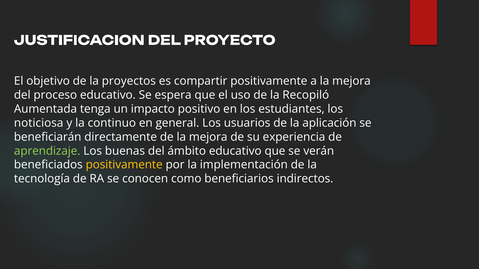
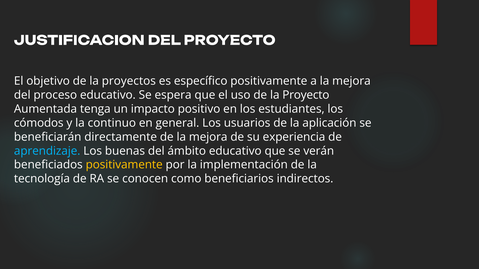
compartir: compartir -> específico
la Recopiló: Recopiló -> Proyecto
noticiosa: noticiosa -> cómodos
aprendizaje colour: light green -> light blue
